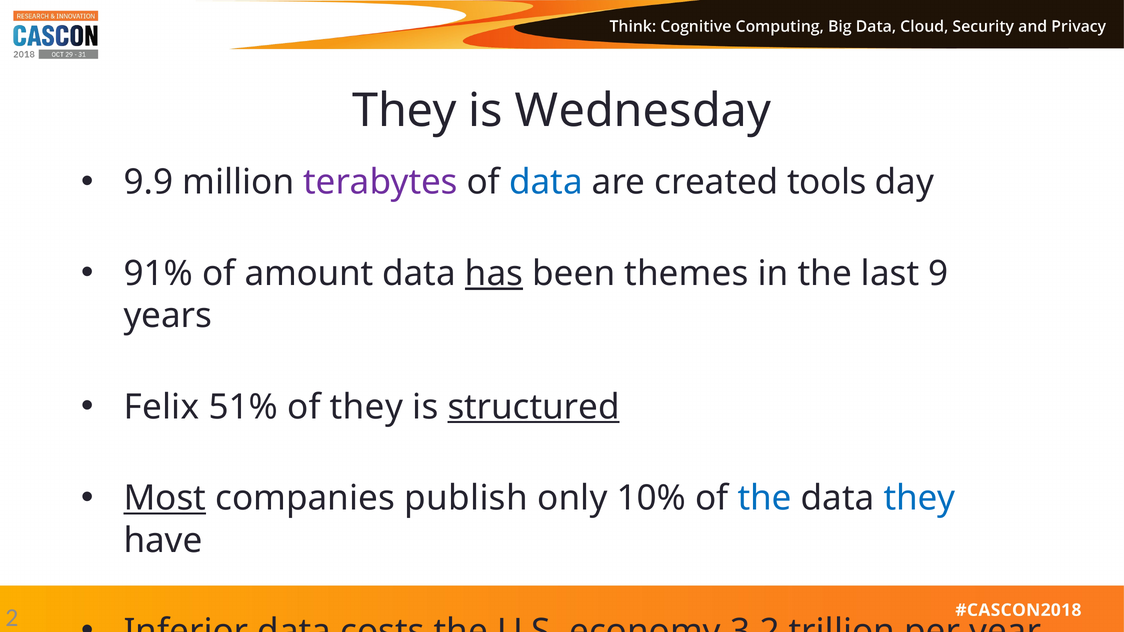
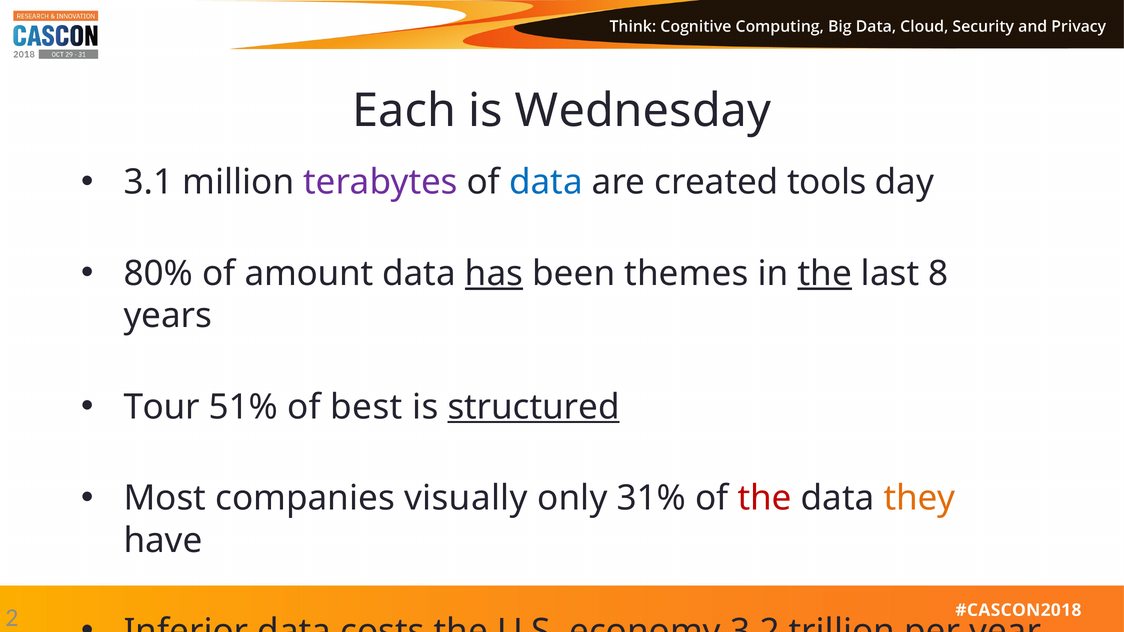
They at (404, 111): They -> Each
9.9: 9.9 -> 3.1
91%: 91% -> 80%
the at (825, 274) underline: none -> present
9: 9 -> 8
Felix: Felix -> Tour
of they: they -> best
Most underline: present -> none
publish: publish -> visually
10%: 10% -> 31%
the at (765, 499) colour: blue -> red
they at (919, 499) colour: blue -> orange
